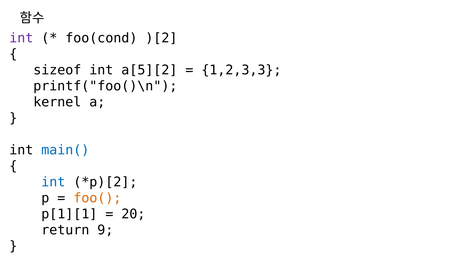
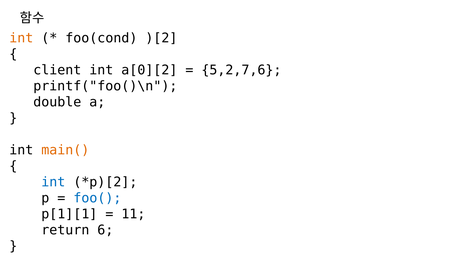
int at (21, 38) colour: purple -> orange
sizeof: sizeof -> client
a[5][2: a[5][2 -> a[0][2
1,2,3,3: 1,2,3,3 -> 5,2,7,6
kernel: kernel -> double
main( colour: blue -> orange
foo( colour: orange -> blue
20: 20 -> 11
9: 9 -> 6
